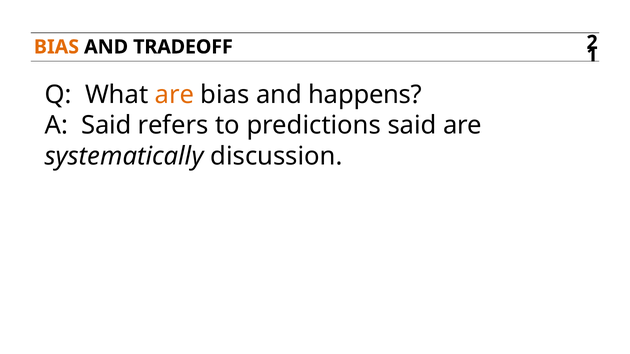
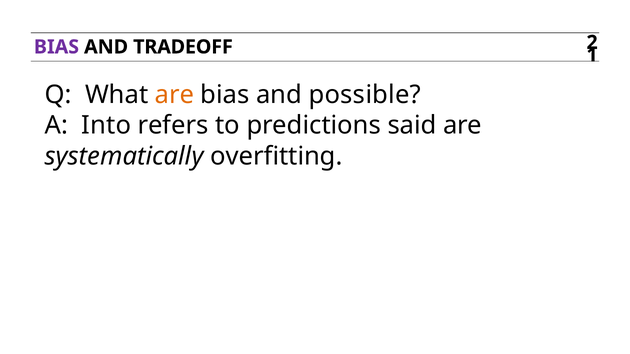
BIAS at (56, 47) colour: orange -> purple
happens: happens -> possible
A Said: Said -> Into
discussion: discussion -> overfitting
